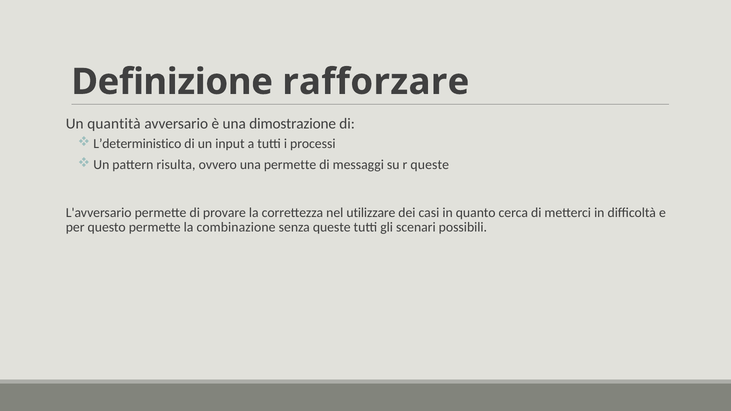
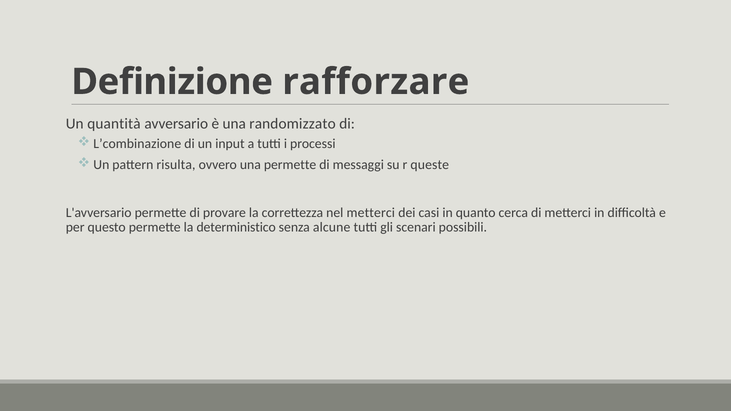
dimostrazione: dimostrazione -> randomizzato
L’deterministico: L’deterministico -> L’combinazione
nel utilizzare: utilizzare -> metterci
combinazione: combinazione -> deterministico
senza queste: queste -> alcune
